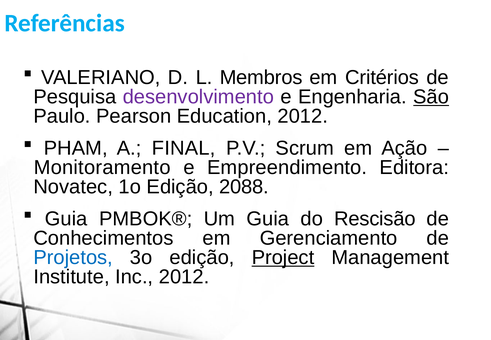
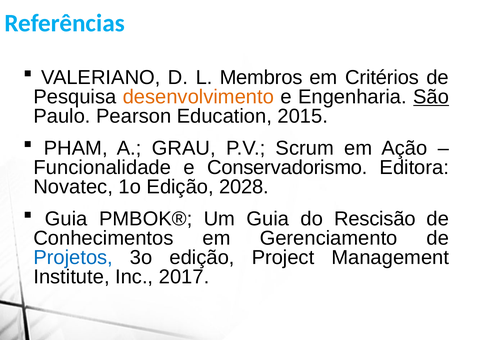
desenvolvimento colour: purple -> orange
Education 2012: 2012 -> 2015
FINAL: FINAL -> GRAU
Monitoramento: Monitoramento -> Funcionalidade
Empreendimento: Empreendimento -> Conservadorismo
2088: 2088 -> 2028
Project underline: present -> none
Inc 2012: 2012 -> 2017
